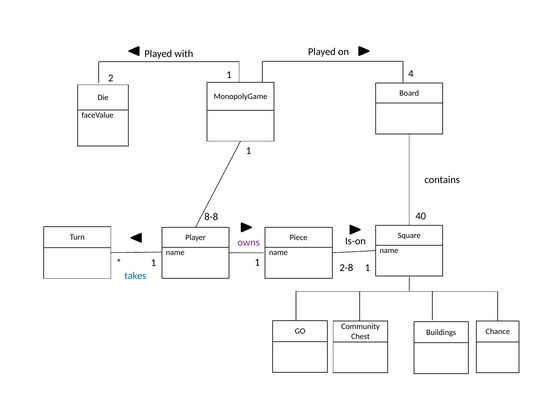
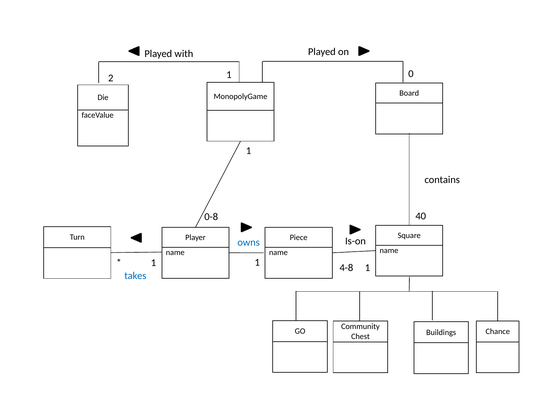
4: 4 -> 0
8-8: 8-8 -> 0-8
owns colour: purple -> blue
2-8: 2-8 -> 4-8
